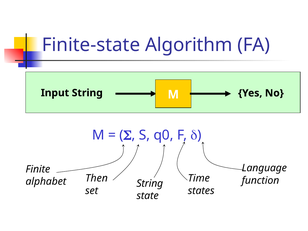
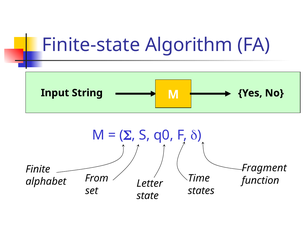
Language: Language -> Fragment
Then: Then -> From
String at (150, 183): String -> Letter
